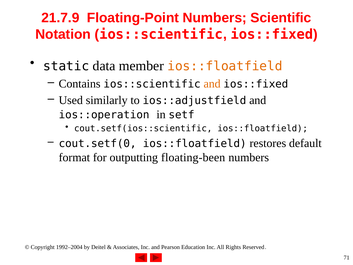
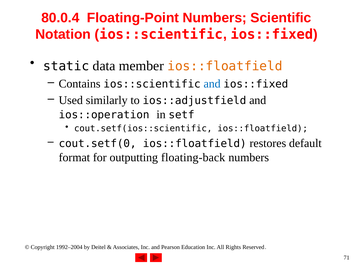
21.7.9: 21.7.9 -> 80.0.4
and at (212, 84) colour: orange -> blue
floating-been: floating-been -> floating-back
